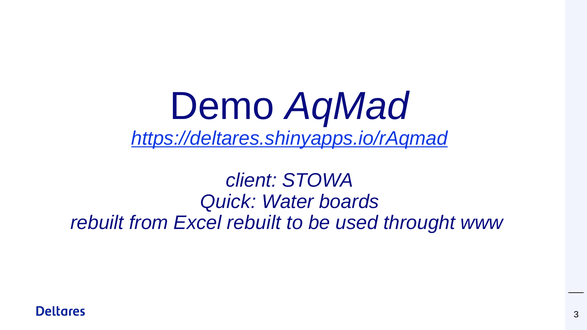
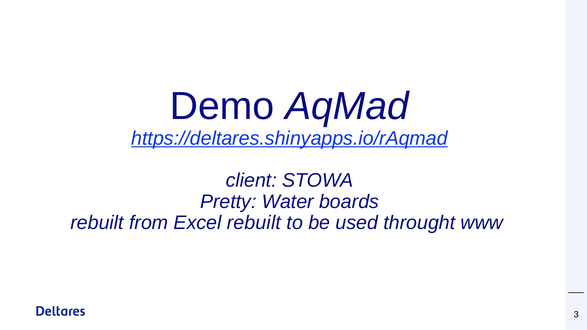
Quick: Quick -> Pretty
